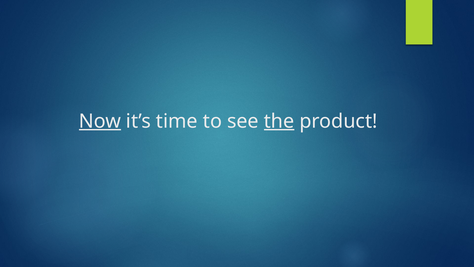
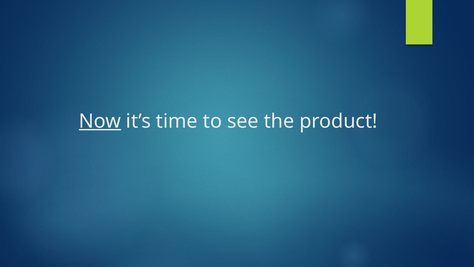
the underline: present -> none
